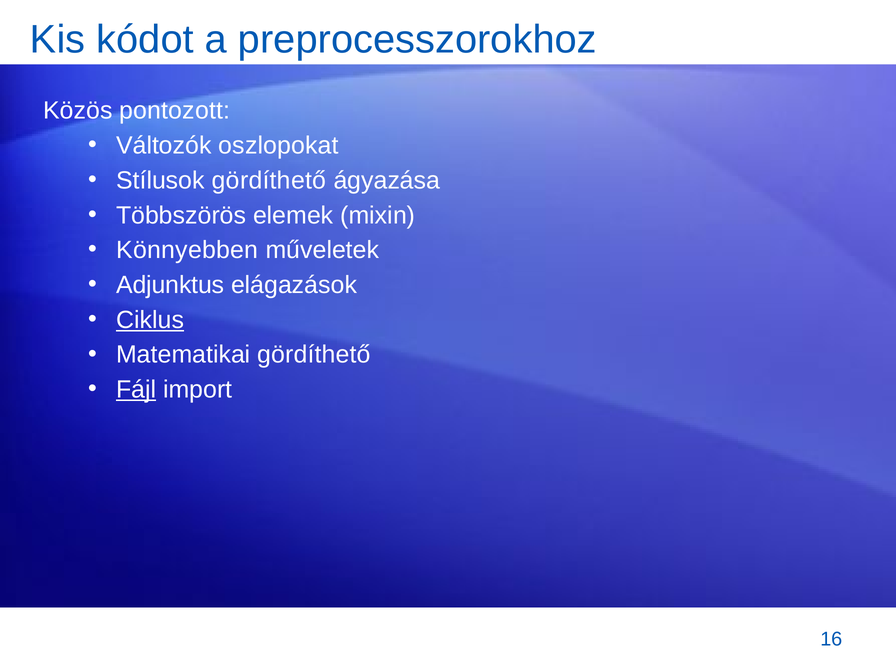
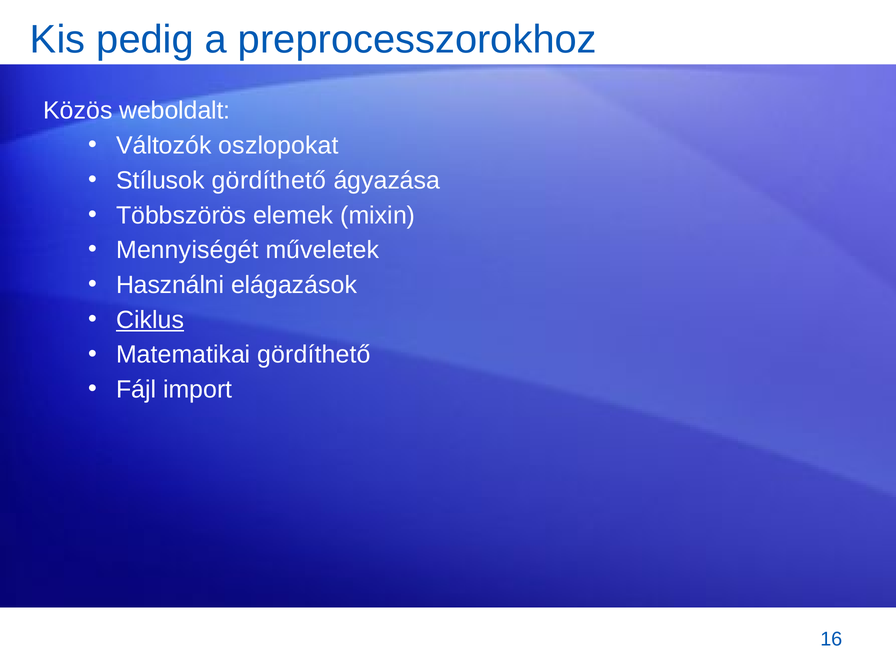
kódot: kódot -> pedig
pontozott: pontozott -> weboldalt
Könnyebben: Könnyebben -> Mennyiségét
Adjunktus: Adjunktus -> Használni
Fájl underline: present -> none
